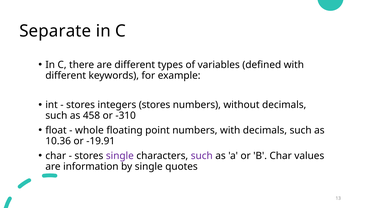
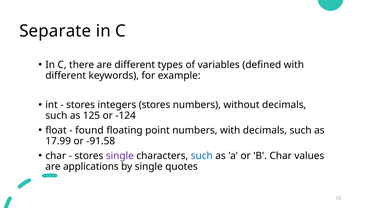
458: 458 -> 125
-310: -310 -> -124
whole: whole -> found
10.36: 10.36 -> 17.99
-19.91: -19.91 -> -91.58
such at (202, 155) colour: purple -> blue
information: information -> applications
